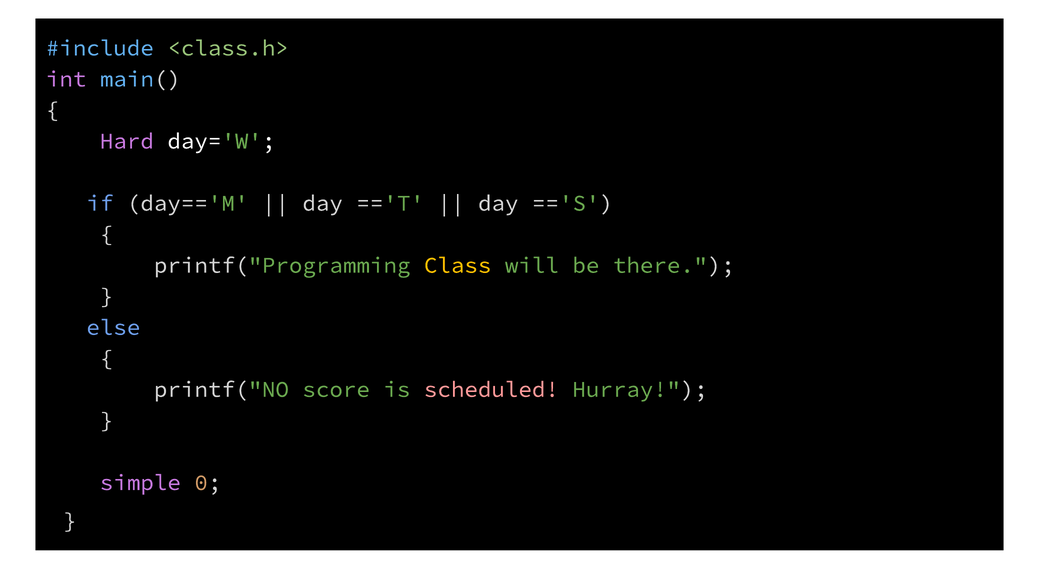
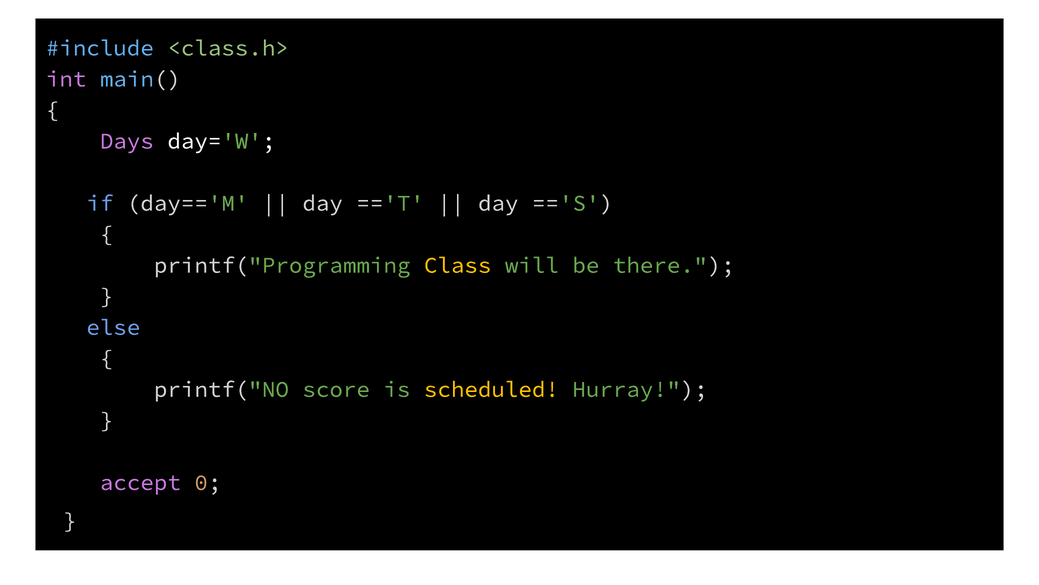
Hard: Hard -> Days
scheduled colour: pink -> yellow
simple: simple -> accept
